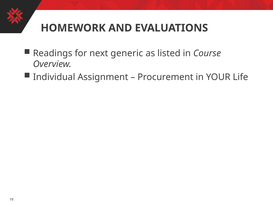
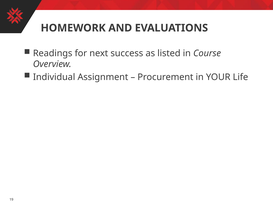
generic: generic -> success
